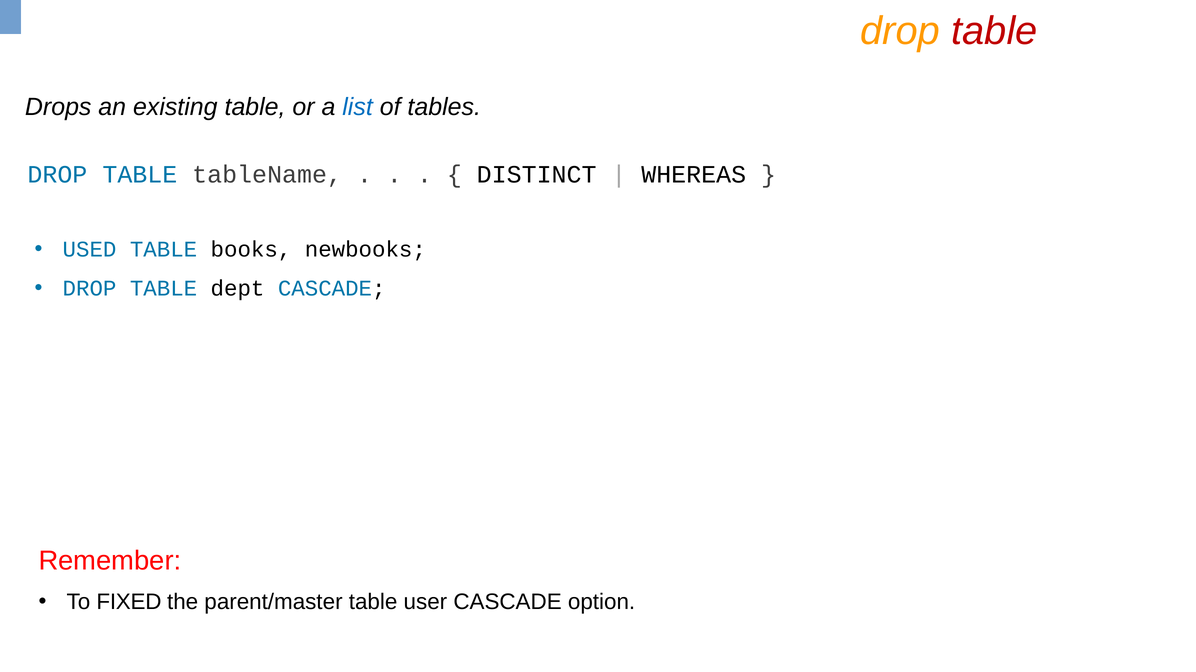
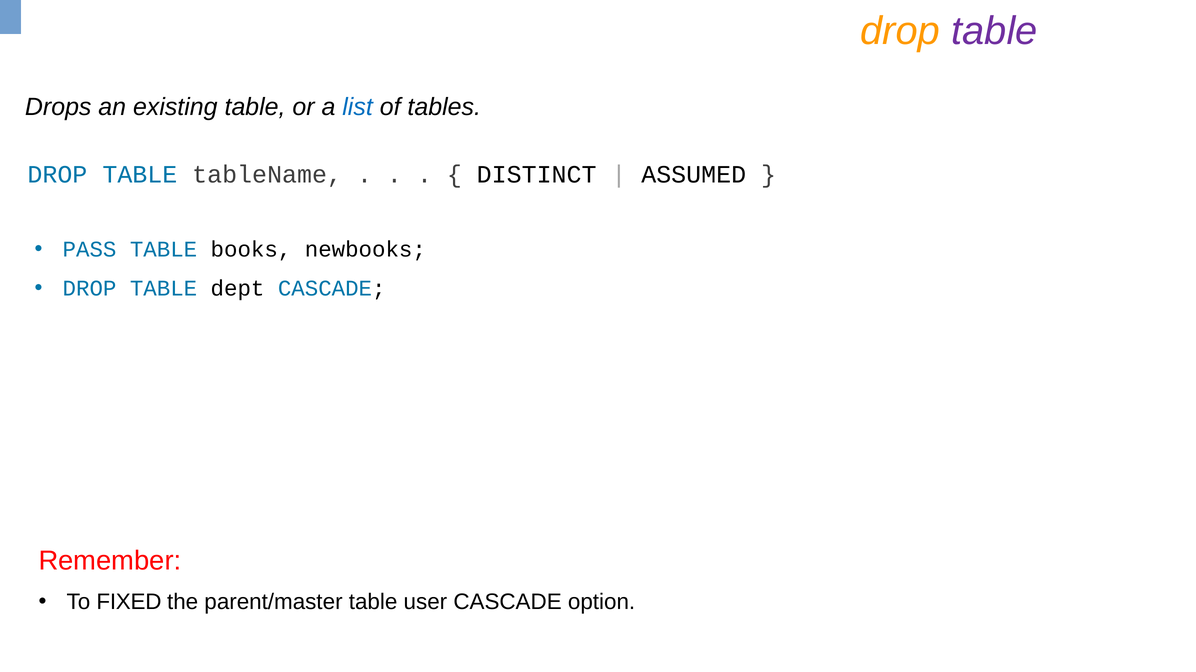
table at (994, 31) colour: red -> purple
WHEREAS: WHEREAS -> ASSUMED
USED: USED -> PASS
